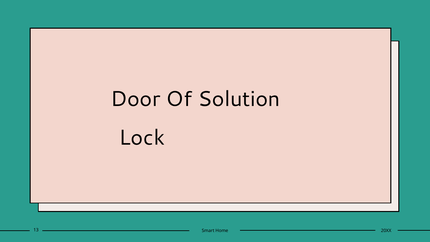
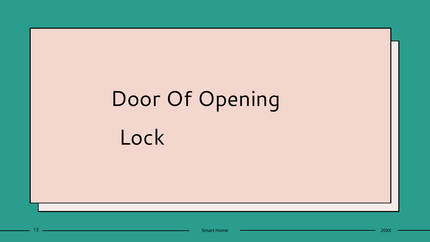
Solution: Solution -> Opening
